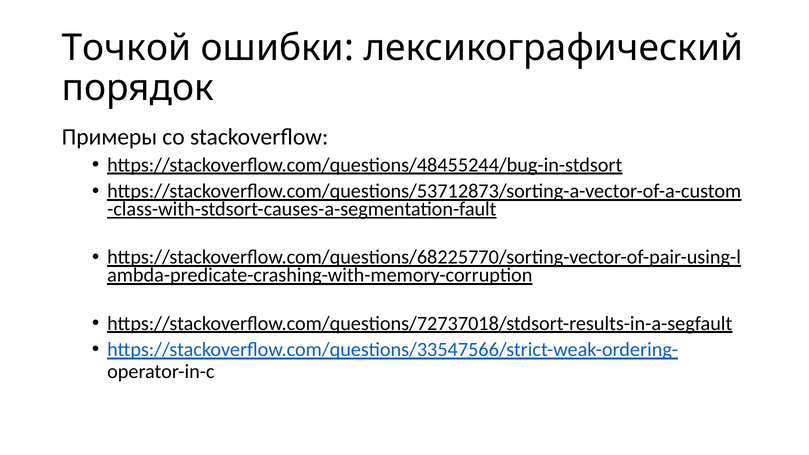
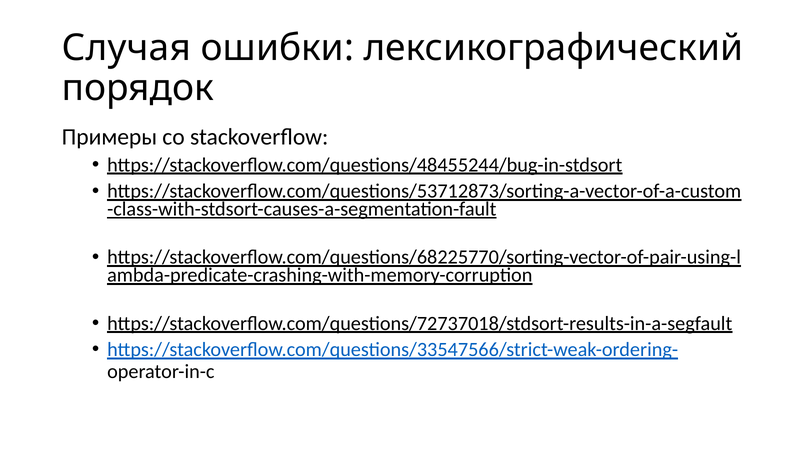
Точкой: Точкой -> Случая
